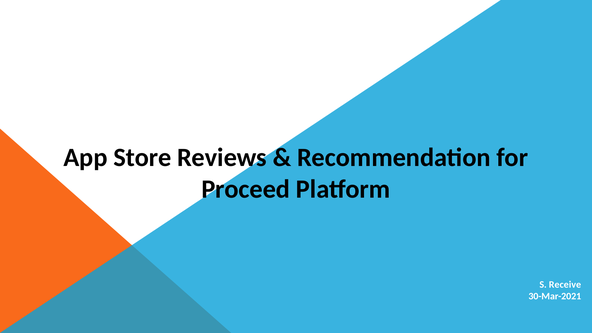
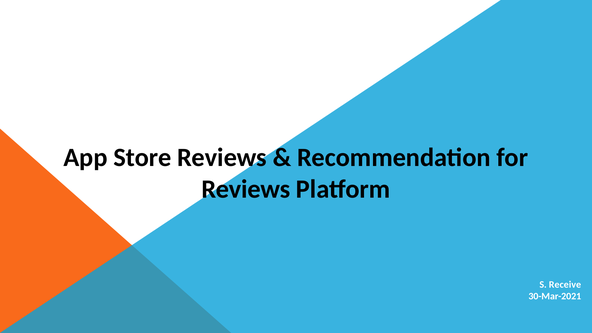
Proceed at (246, 189): Proceed -> Reviews
